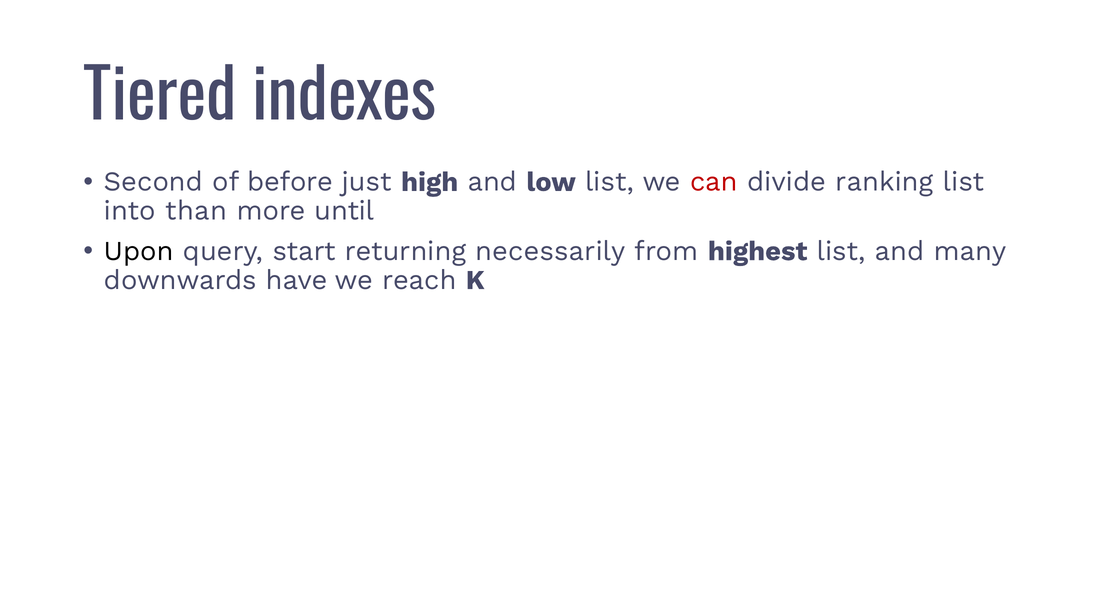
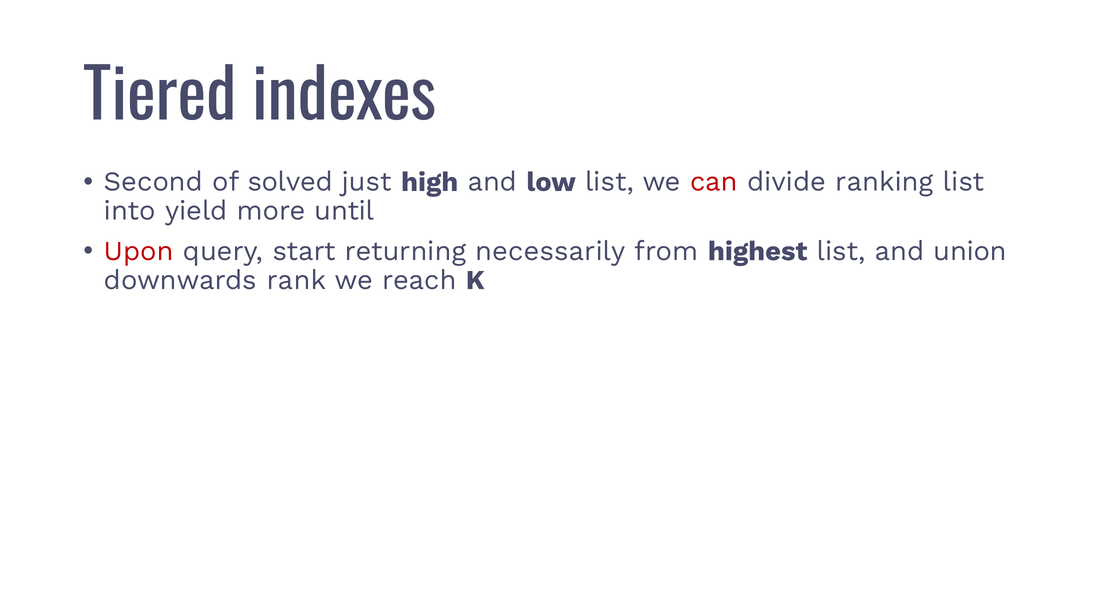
before: before -> solved
than: than -> yield
Upon colour: black -> red
many: many -> union
have: have -> rank
